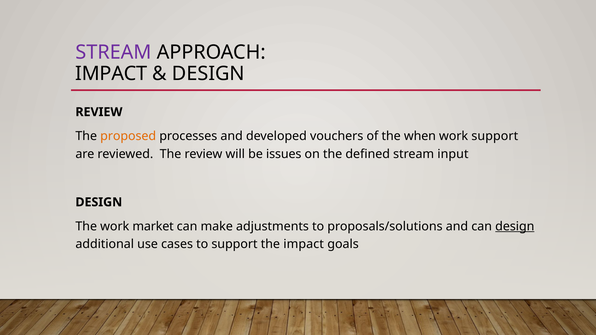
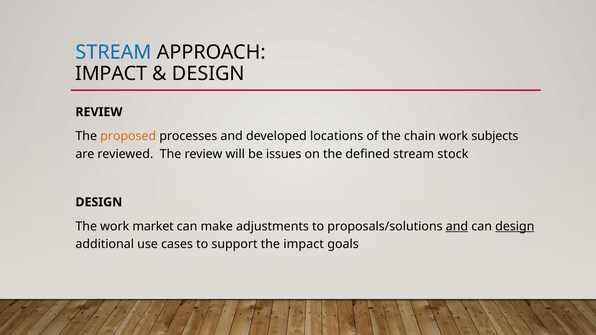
STREAM at (113, 52) colour: purple -> blue
vouchers: vouchers -> locations
when: when -> chain
work support: support -> subjects
input: input -> stock
and at (457, 226) underline: none -> present
